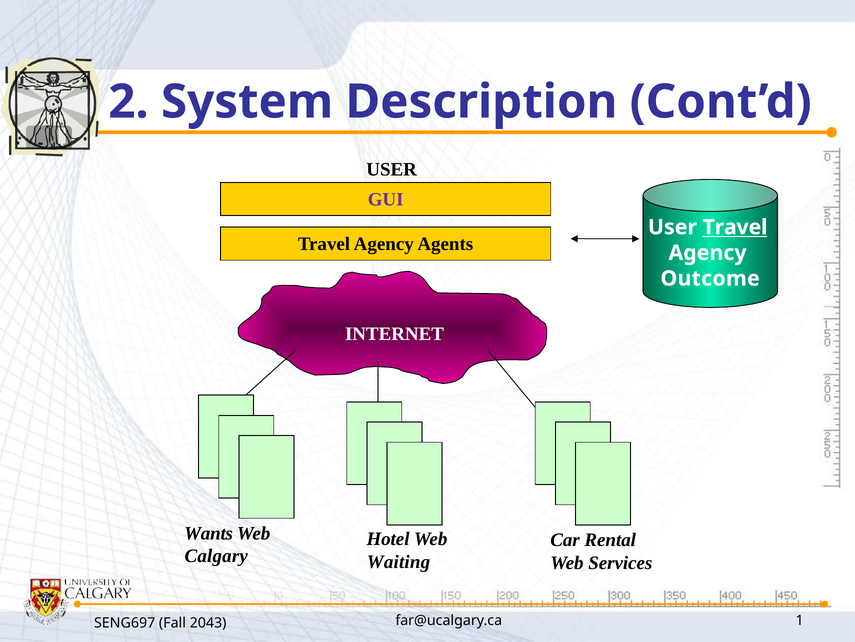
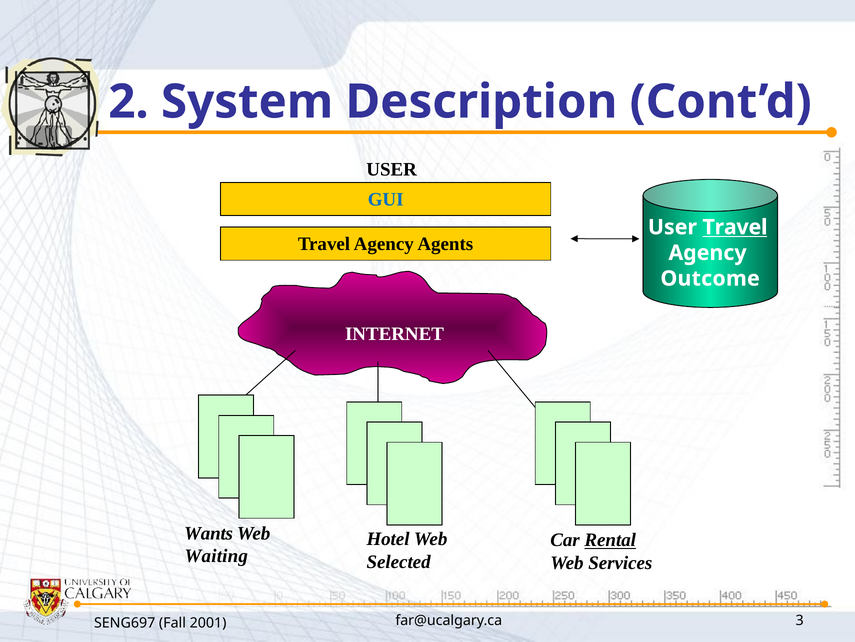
GUI colour: purple -> blue
Rental underline: none -> present
Calgary: Calgary -> Waiting
Waiting: Waiting -> Selected
1: 1 -> 3
2043: 2043 -> 2001
